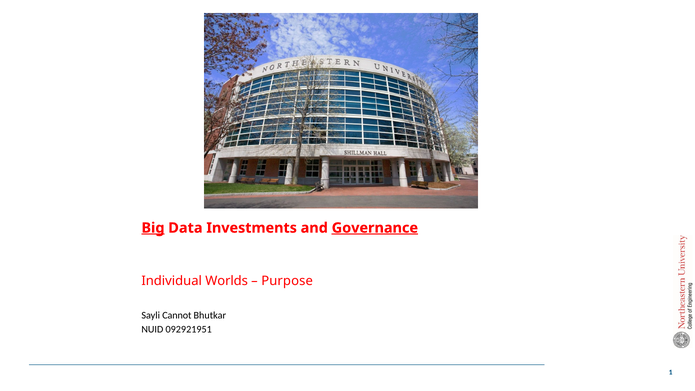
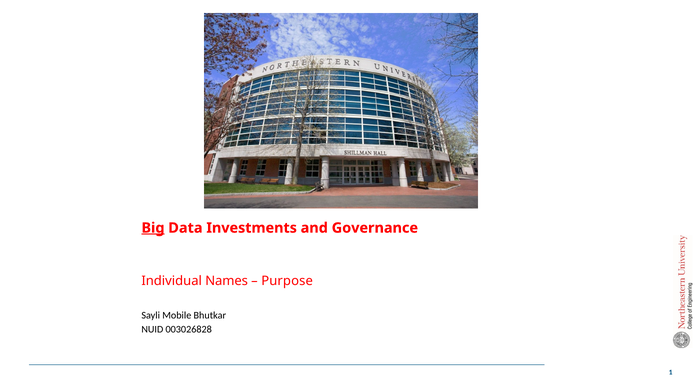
Governance underline: present -> none
Worlds: Worlds -> Names
Cannot: Cannot -> Mobile
092921951: 092921951 -> 003026828
